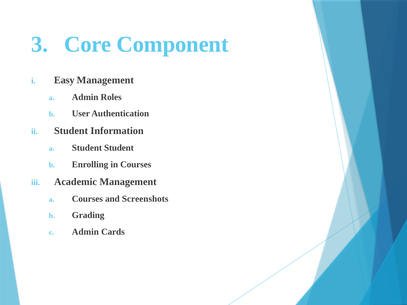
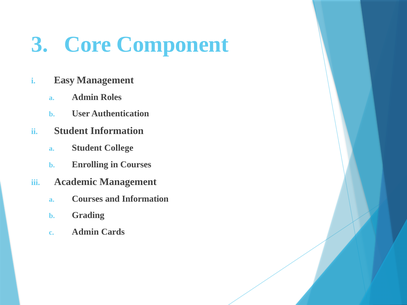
Student Student: Student -> College
and Screenshots: Screenshots -> Information
